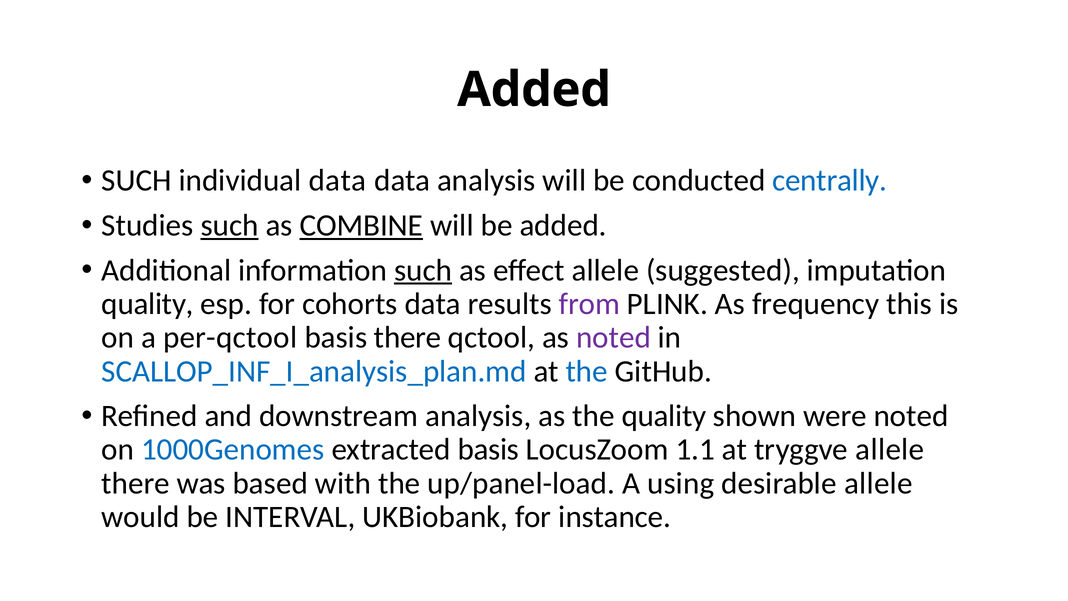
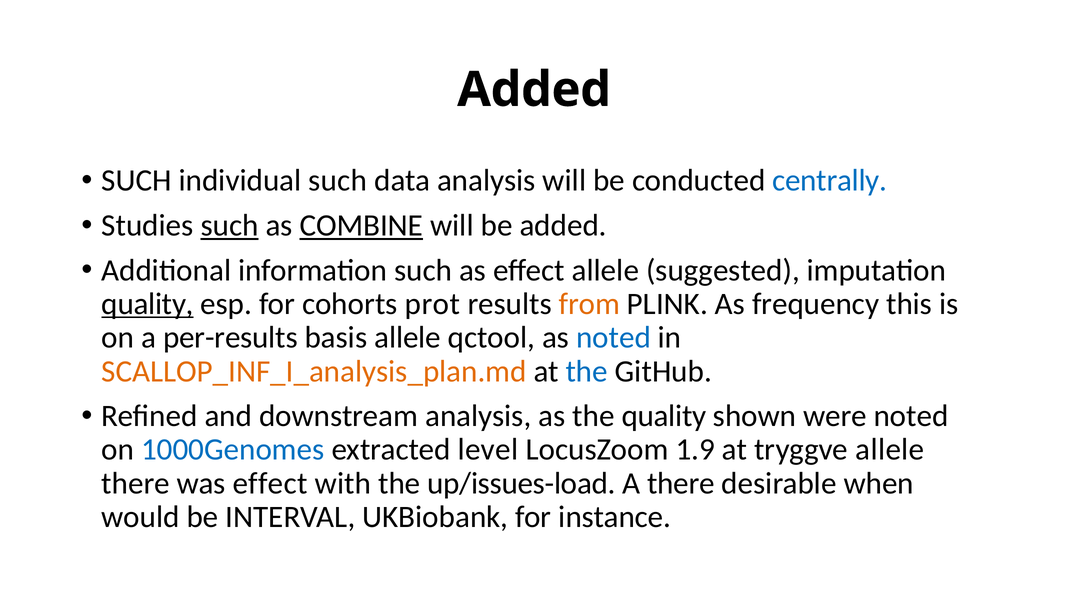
individual data: data -> such
such at (423, 270) underline: present -> none
quality at (148, 304) underline: none -> present
cohorts data: data -> prot
from colour: purple -> orange
per-qctool: per-qctool -> per-results
basis there: there -> allele
noted at (614, 337) colour: purple -> blue
SCALLOP_INF_I_analysis_plan.md colour: blue -> orange
extracted basis: basis -> level
1.1: 1.1 -> 1.9
was based: based -> effect
up/panel-load: up/panel-load -> up/issues-load
A using: using -> there
desirable allele: allele -> when
